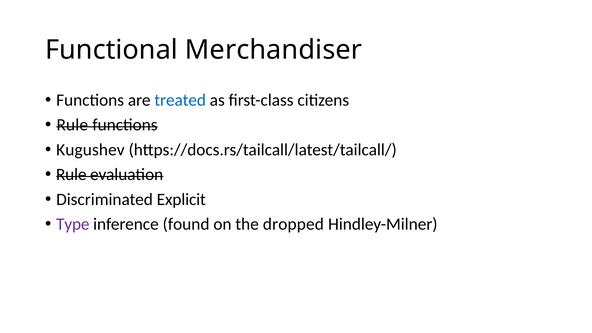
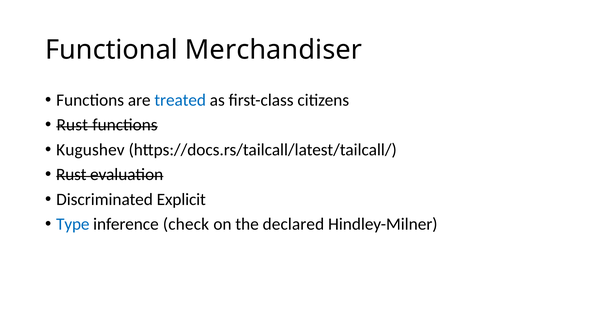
Rule at (72, 125): Rule -> Rust
Rule at (71, 175): Rule -> Rust
Type colour: purple -> blue
found: found -> check
dropped: dropped -> declared
